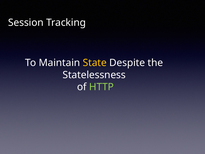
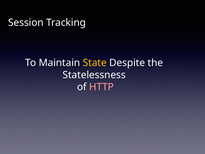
HTTP colour: light green -> pink
